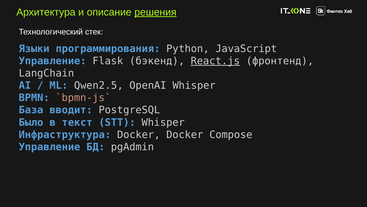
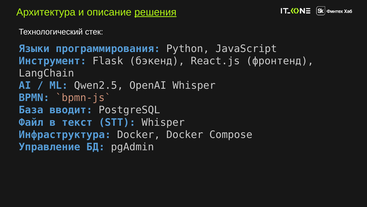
Управление at (53, 61): Управление -> Инструмент
React.js underline: present -> none
Было: Было -> Файл
